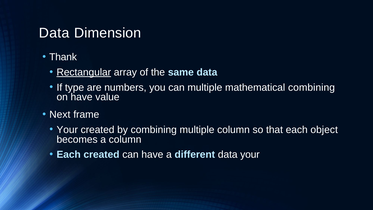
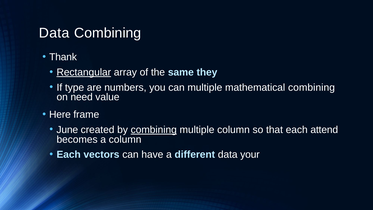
Data Dimension: Dimension -> Combining
same data: data -> they
on have: have -> need
Next: Next -> Here
Your at (67, 130): Your -> June
combining at (154, 130) underline: none -> present
object: object -> attend
Each created: created -> vectors
